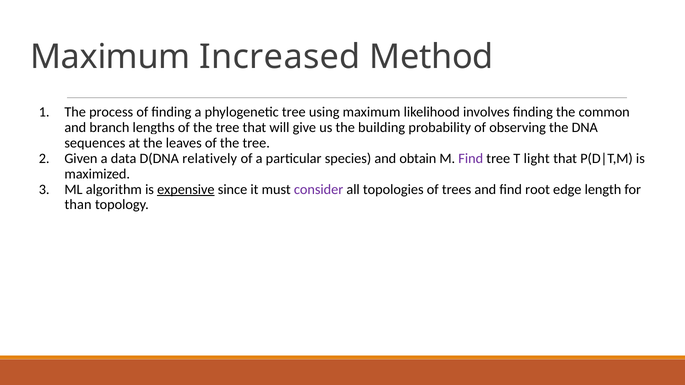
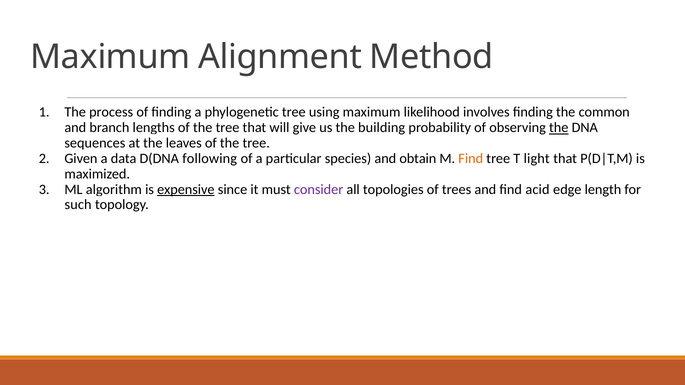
Increased: Increased -> Alignment
the at (559, 128) underline: none -> present
relatively: relatively -> following
Find at (471, 159) colour: purple -> orange
root: root -> acid
than: than -> such
